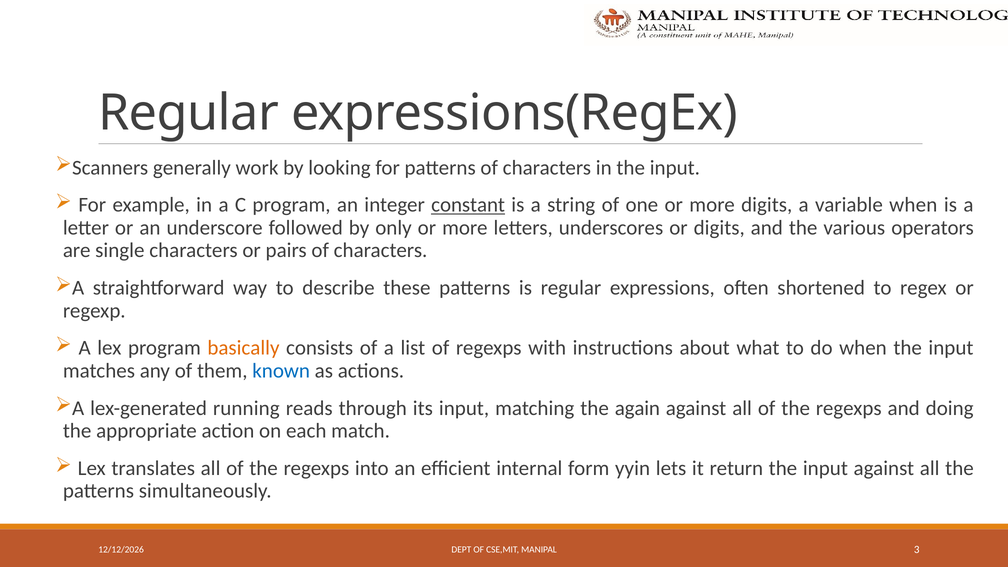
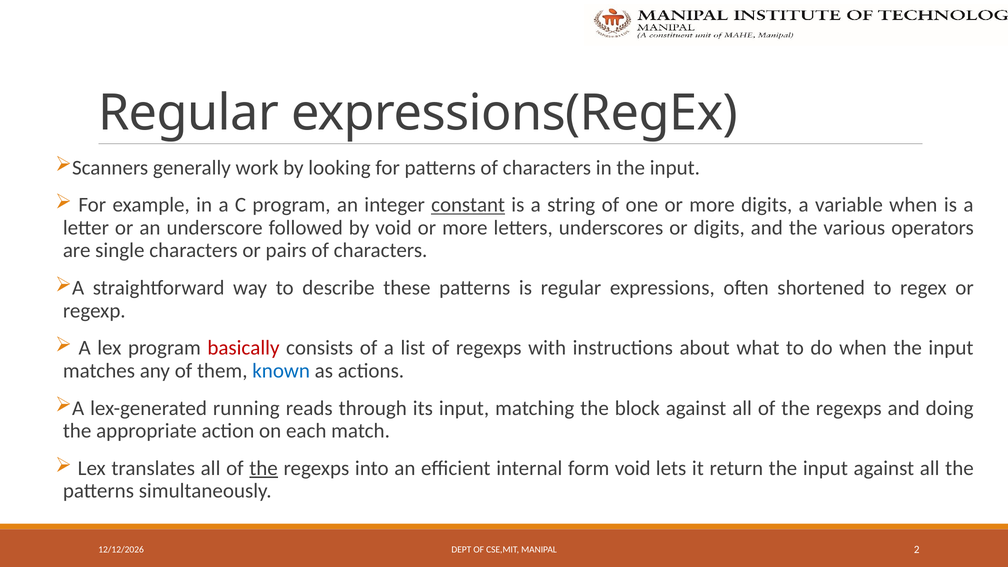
by only: only -> void
basically colour: orange -> red
again: again -> block
the at (264, 468) underline: none -> present
form yyin: yyin -> void
3: 3 -> 2
